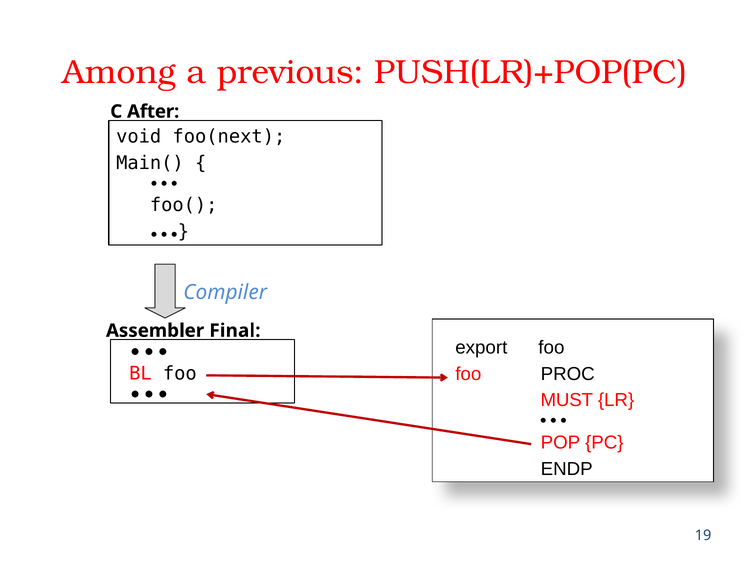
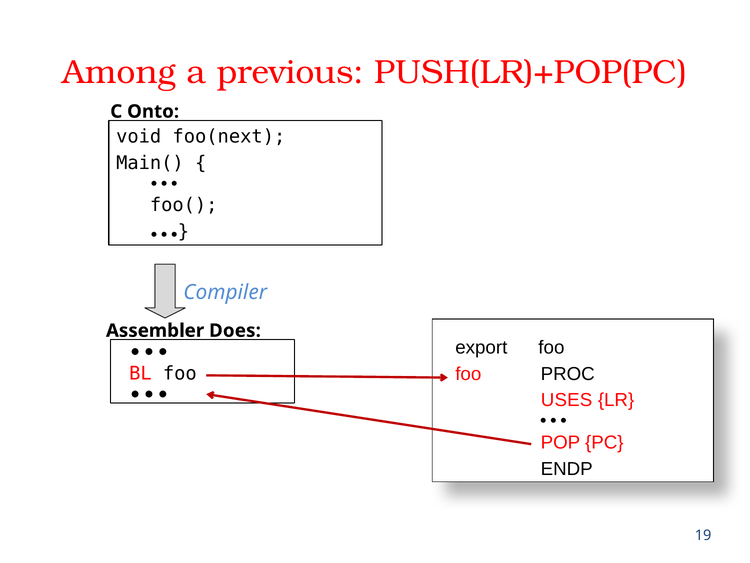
After: After -> Onto
Final: Final -> Does
MUST: MUST -> USES
